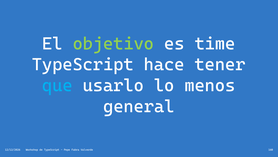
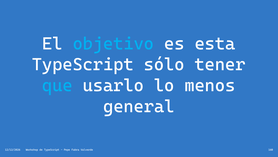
objetivo colour: light green -> light blue
time: time -> esta
hace: hace -> sólo
